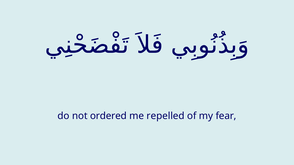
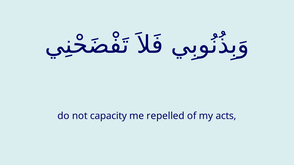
ordered: ordered -> capacity
fear: fear -> acts
